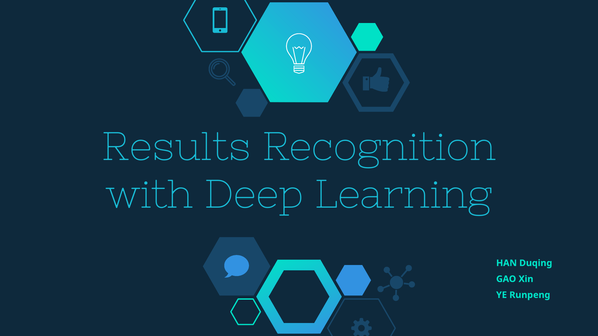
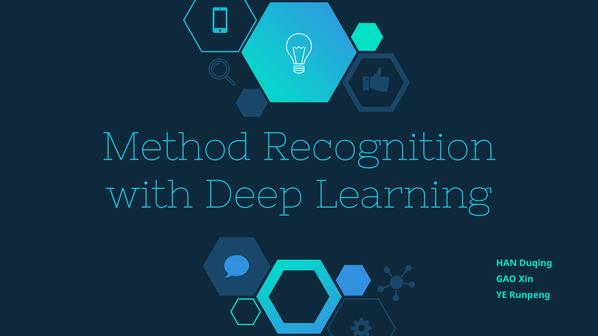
Results: Results -> Method
